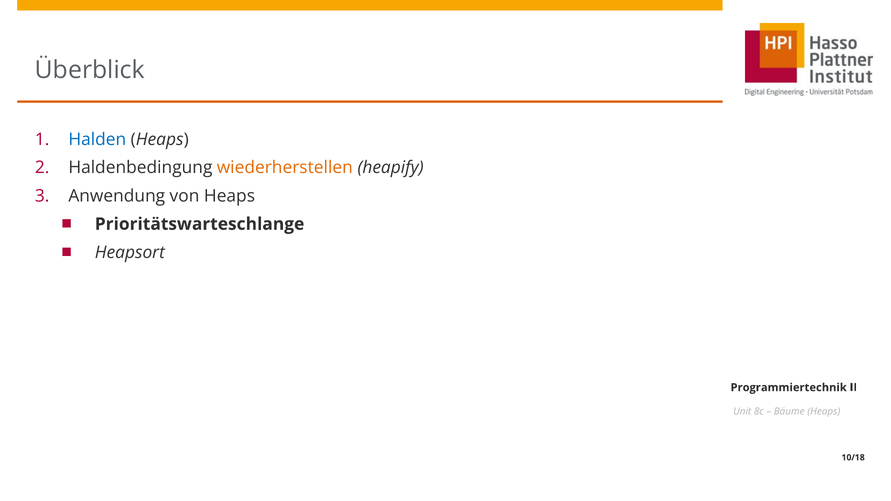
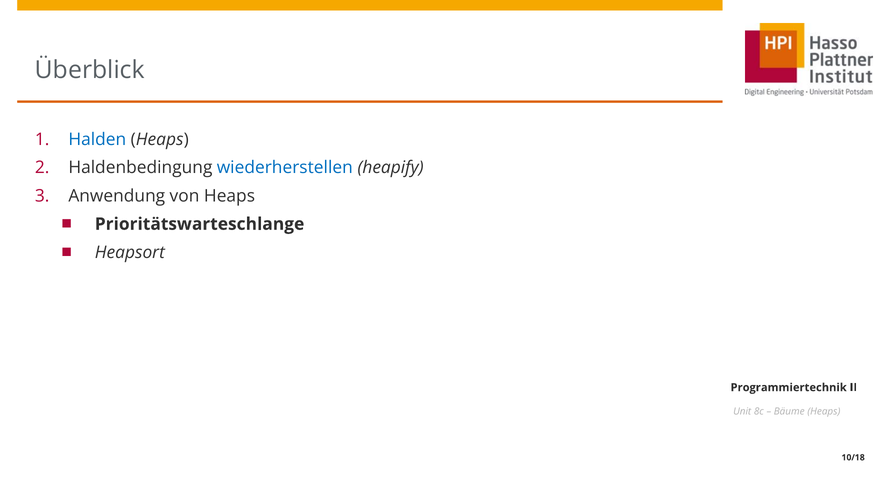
wiederherstellen colour: orange -> blue
